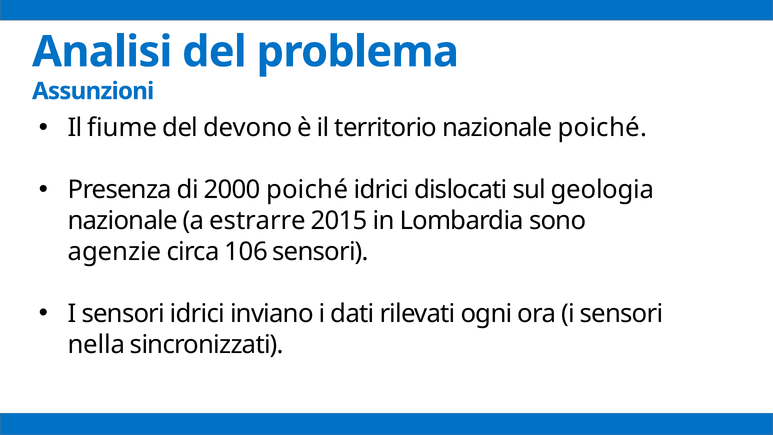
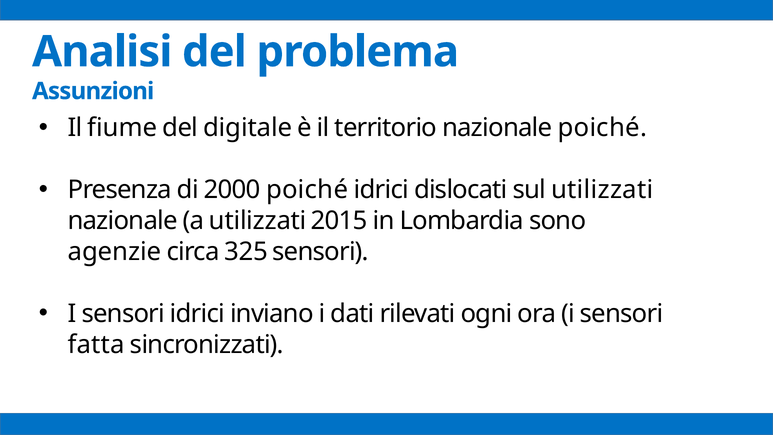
devono: devono -> digitale
sul geologia: geologia -> utilizzati
a estrarre: estrarre -> utilizzati
106: 106 -> 325
nella: nella -> fatta
